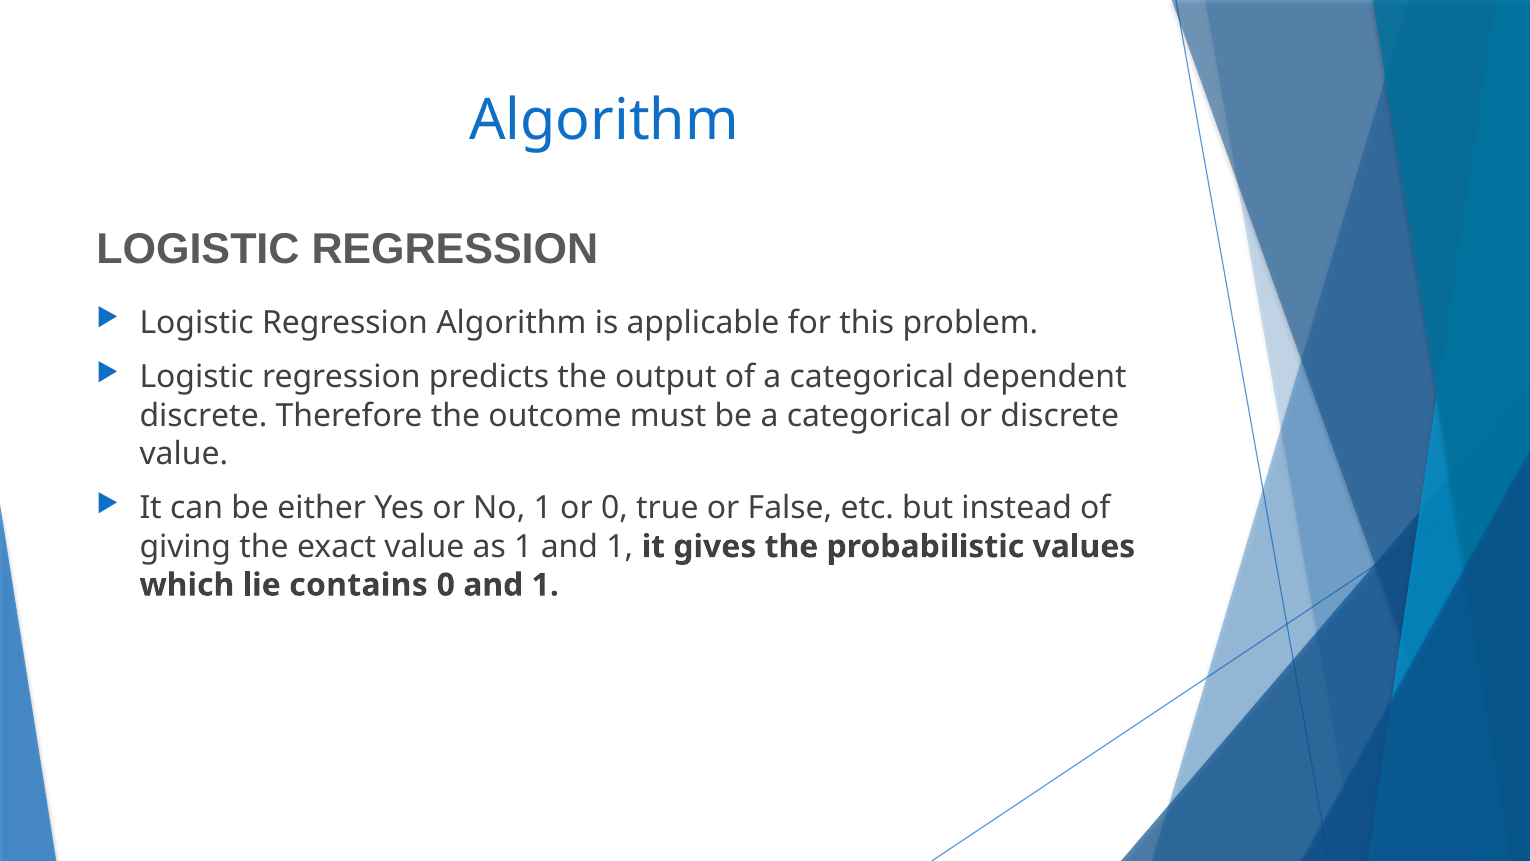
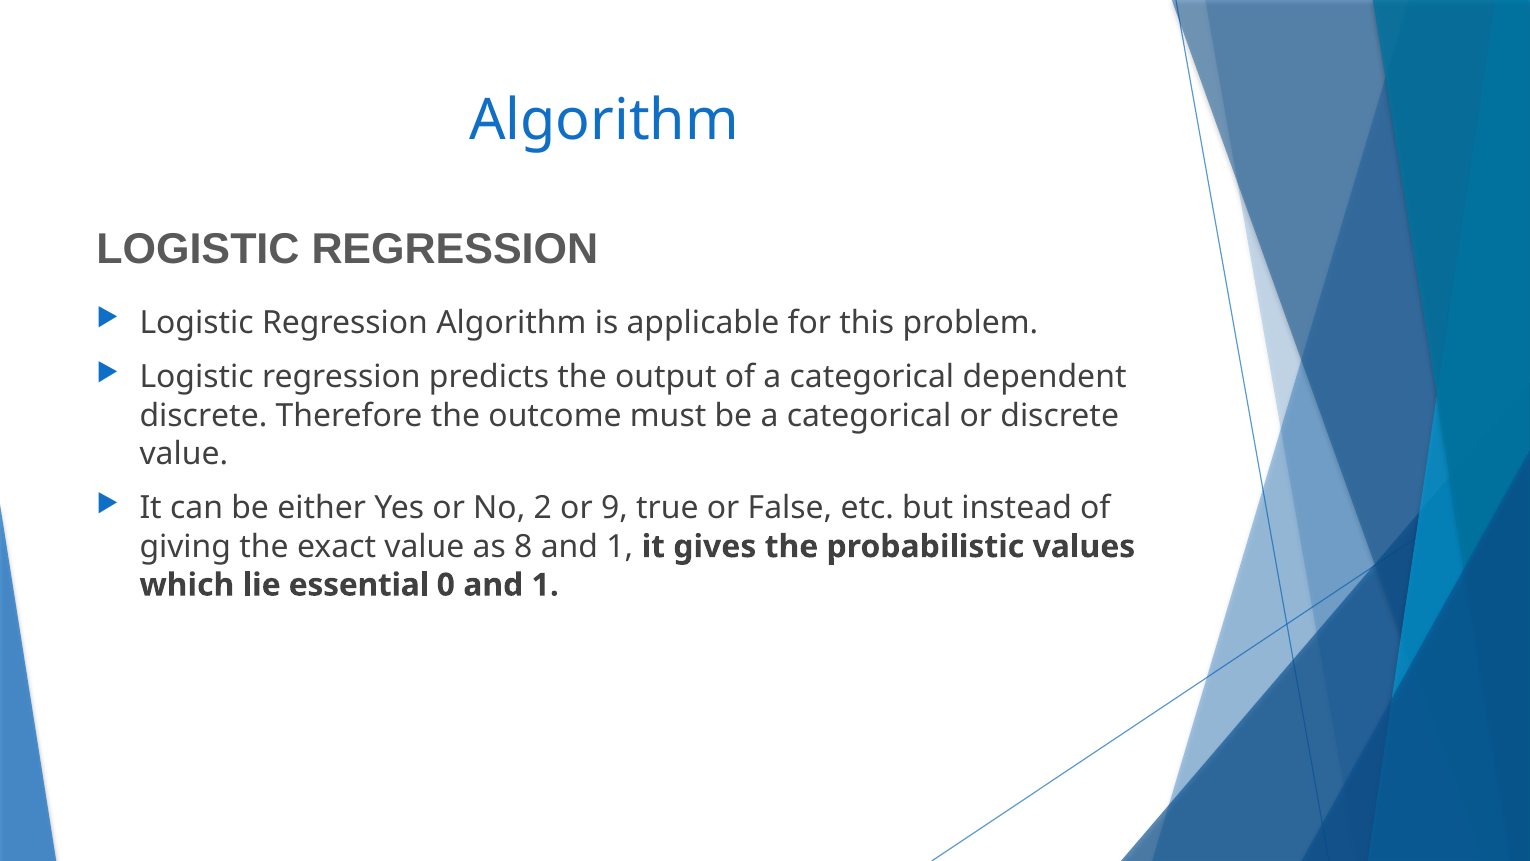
No 1: 1 -> 2
or 0: 0 -> 9
as 1: 1 -> 8
contains: contains -> essential
